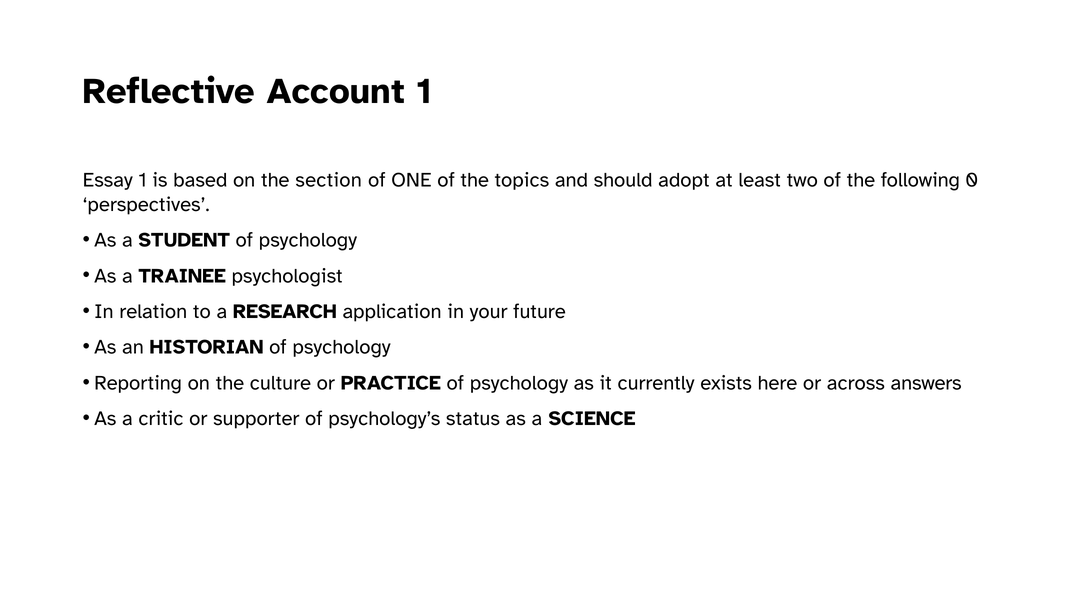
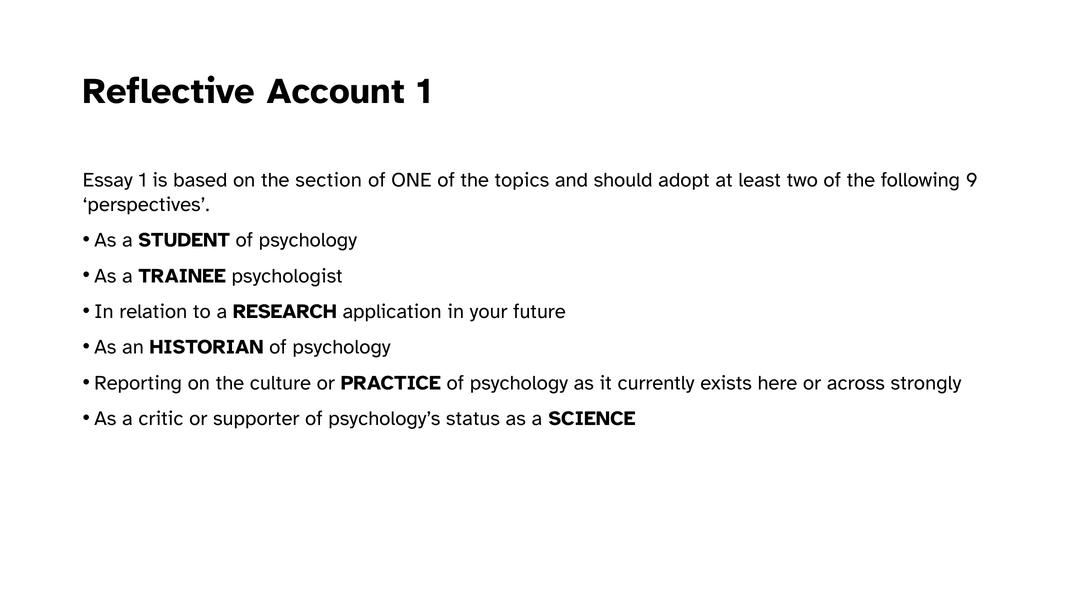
0: 0 -> 9
answers: answers -> strongly
